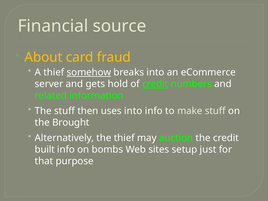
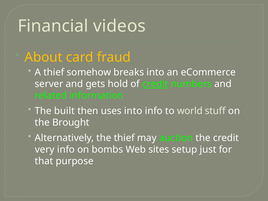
source: source -> videos
somehow underline: present -> none
The stuff: stuff -> built
make: make -> world
built: built -> very
